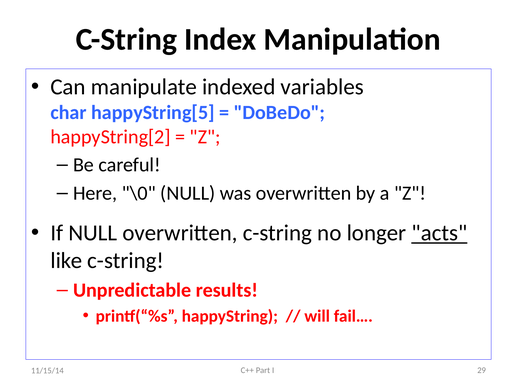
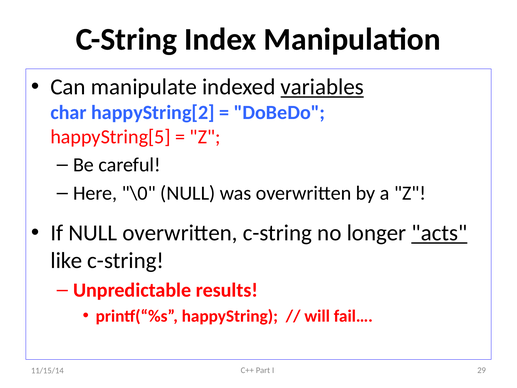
variables underline: none -> present
happyString[5: happyString[5 -> happyString[2
happyString[2: happyString[2 -> happyString[5
